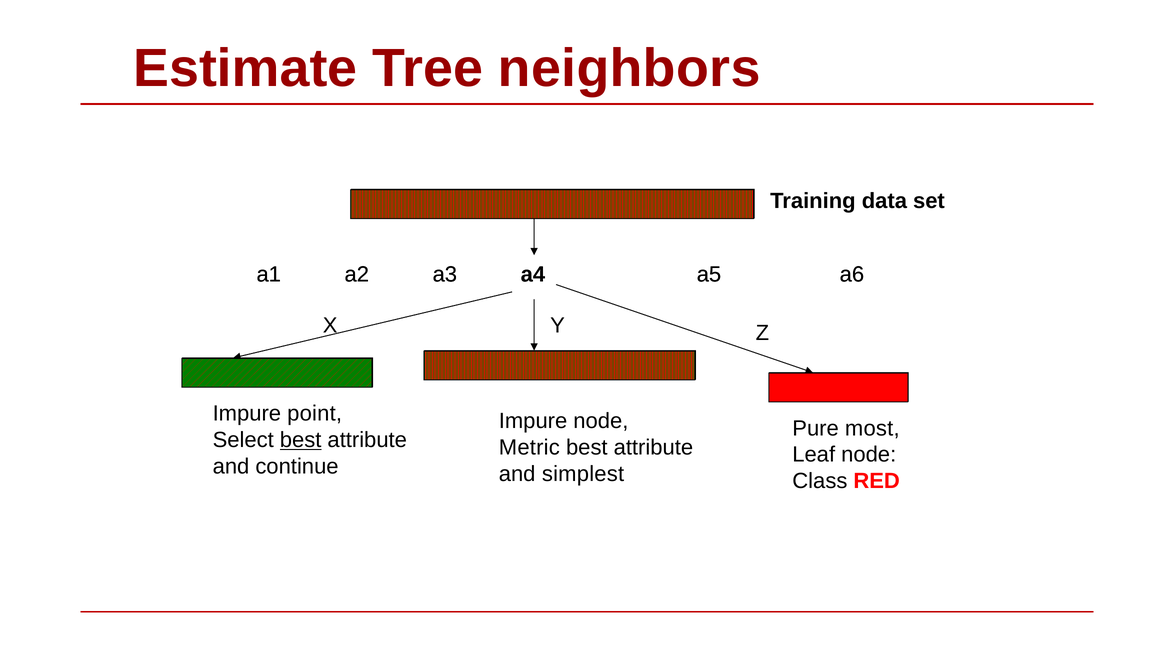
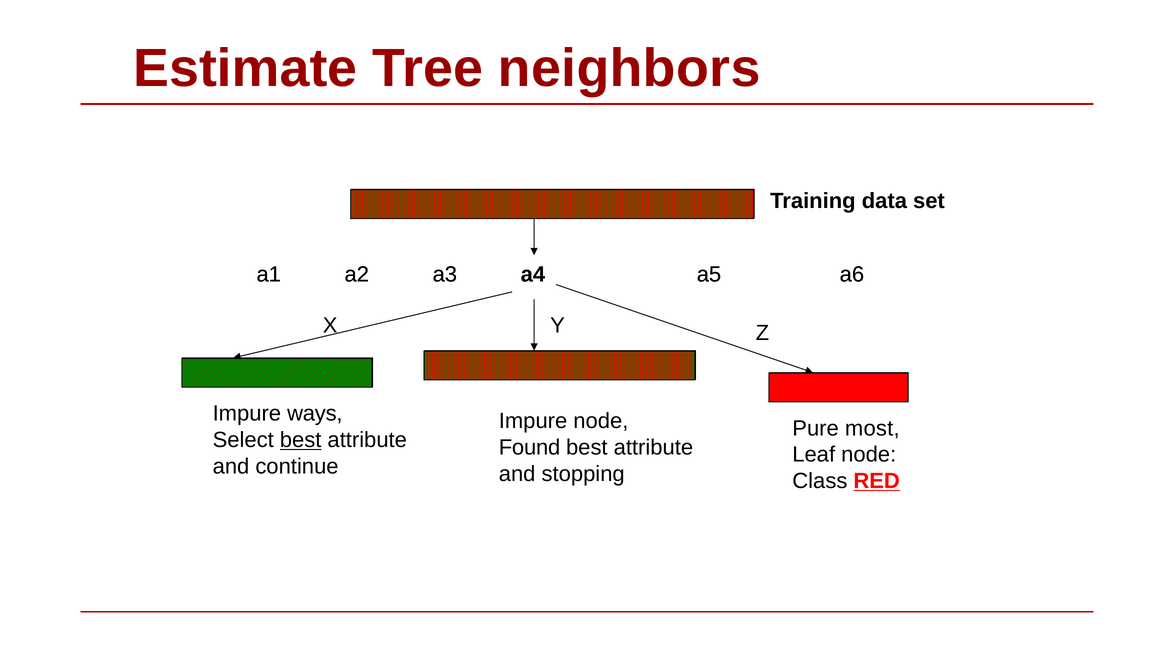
point: point -> ways
Metric: Metric -> Found
simplest: simplest -> stopping
RED underline: none -> present
